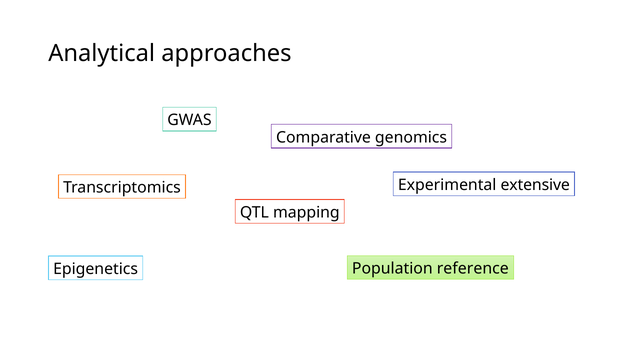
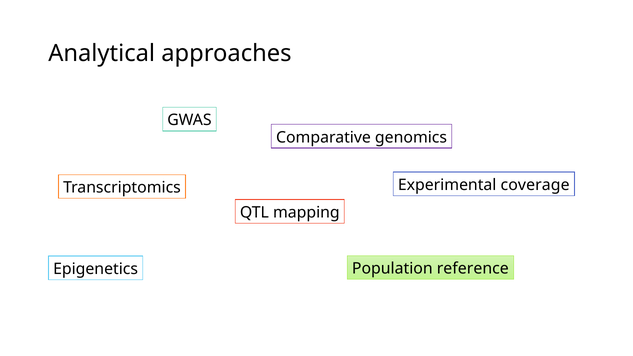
extensive: extensive -> coverage
